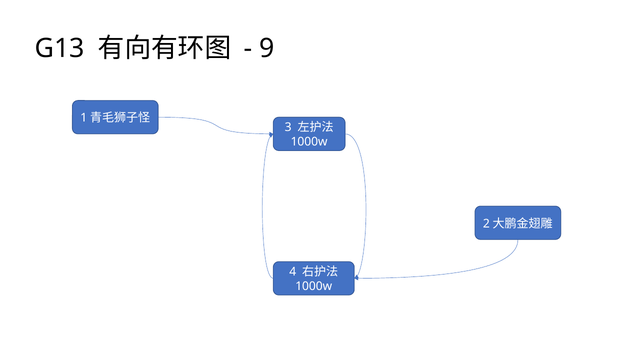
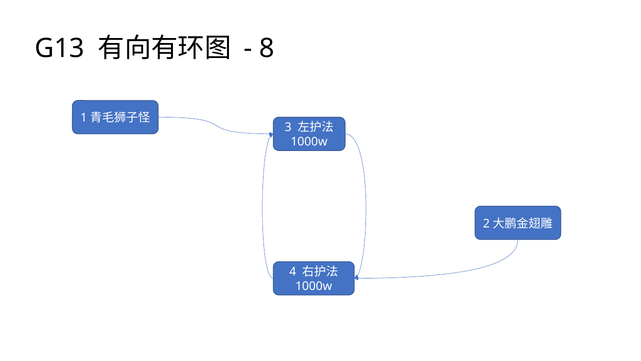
9: 9 -> 8
